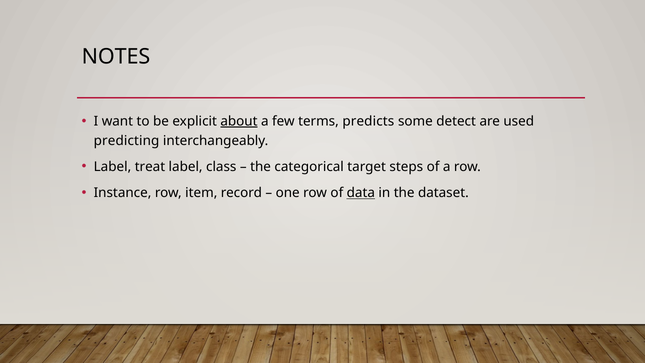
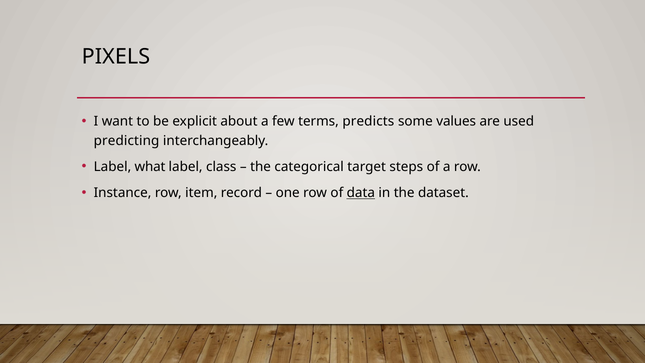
NOTES: NOTES -> PIXELS
about underline: present -> none
detect: detect -> values
treat: treat -> what
